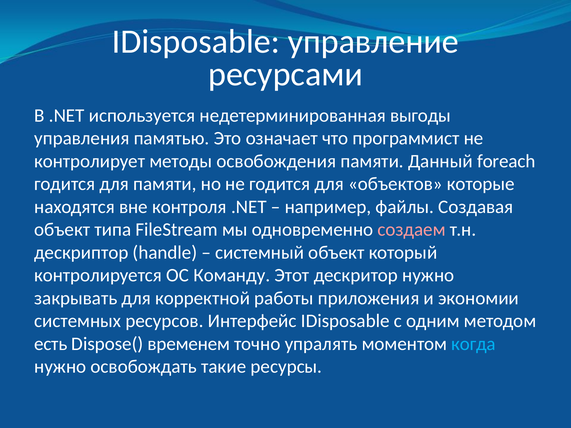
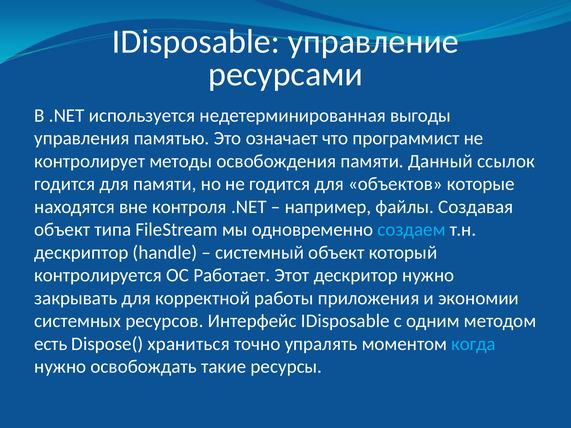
foreach: foreach -> ссылок
создаем colour: pink -> light blue
Команду: Команду -> Работает
временем: временем -> храниться
